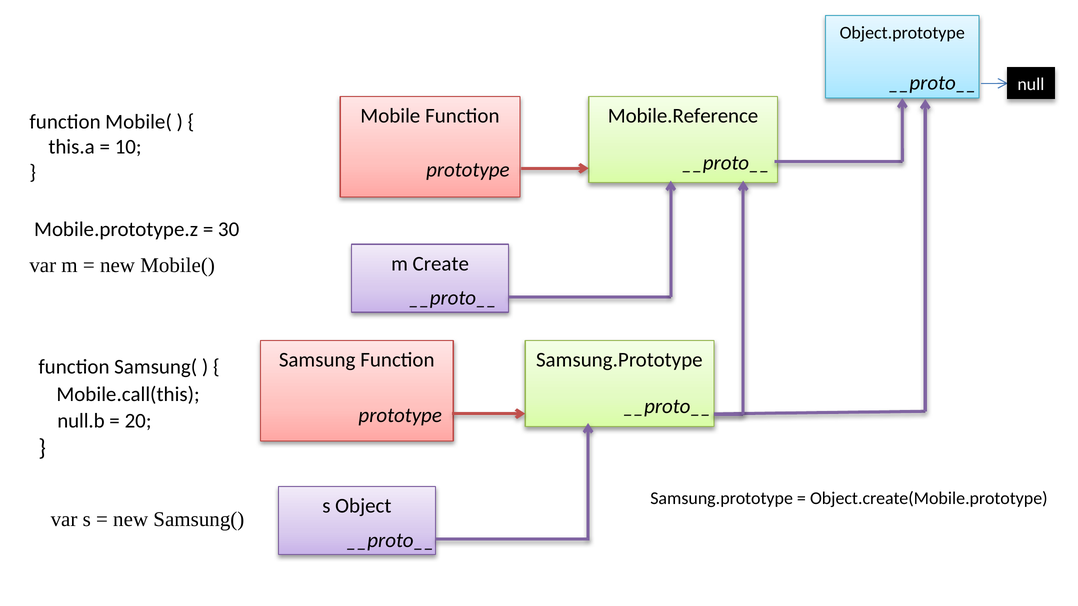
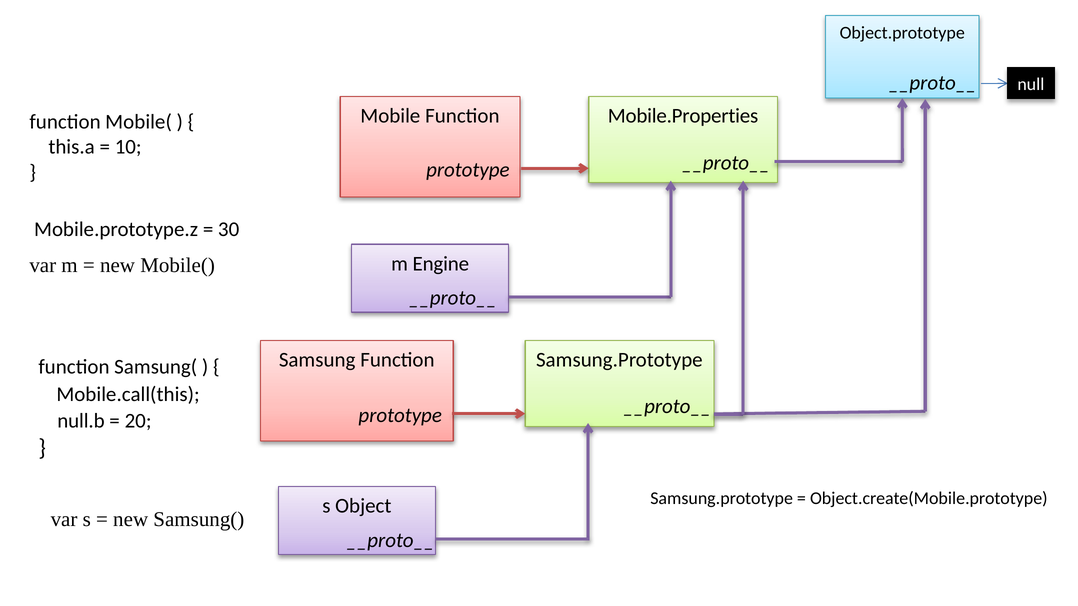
Mobile.Reference: Mobile.Reference -> Mobile.Properties
Create: Create -> Engine
